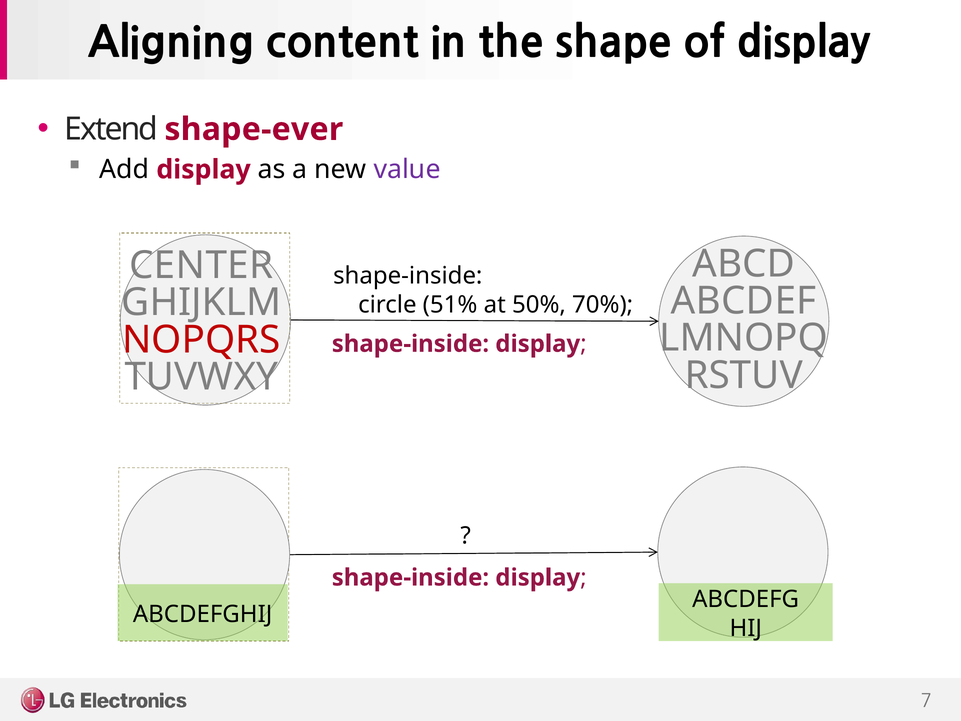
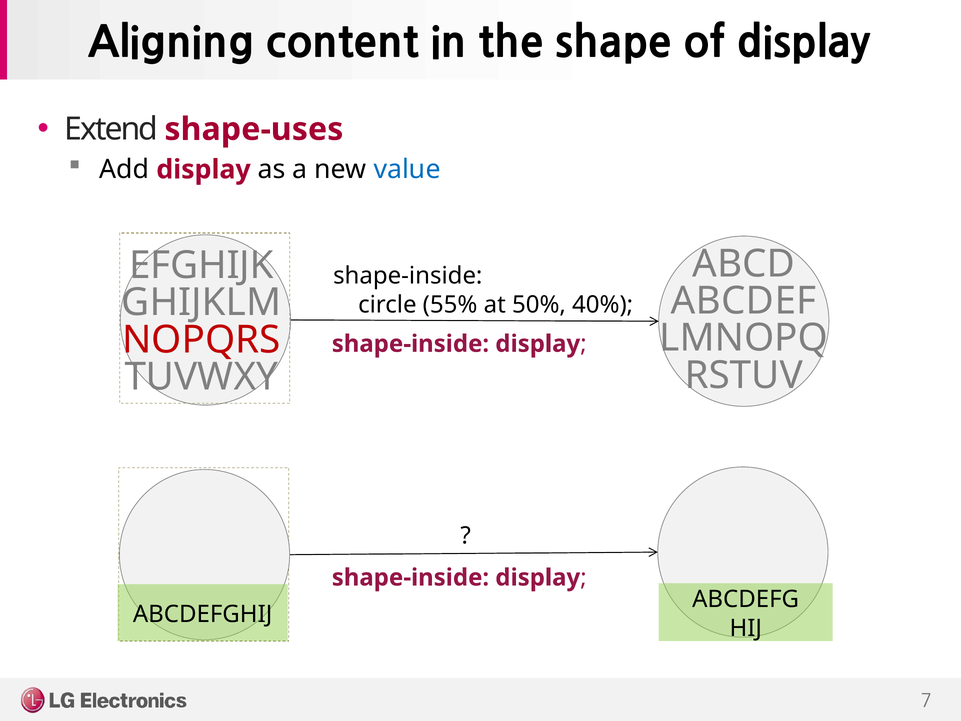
shape-ever: shape-ever -> shape-uses
value colour: purple -> blue
CENTER: CENTER -> EFGHIJK
51%: 51% -> 55%
70%: 70% -> 40%
